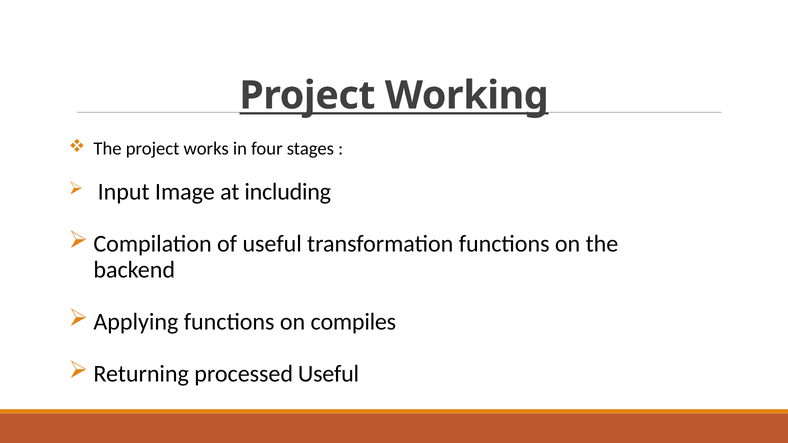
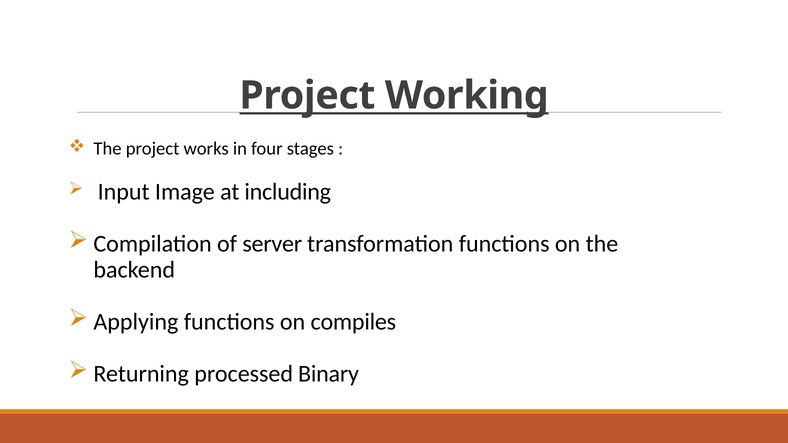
of useful: useful -> server
processed Useful: Useful -> Binary
